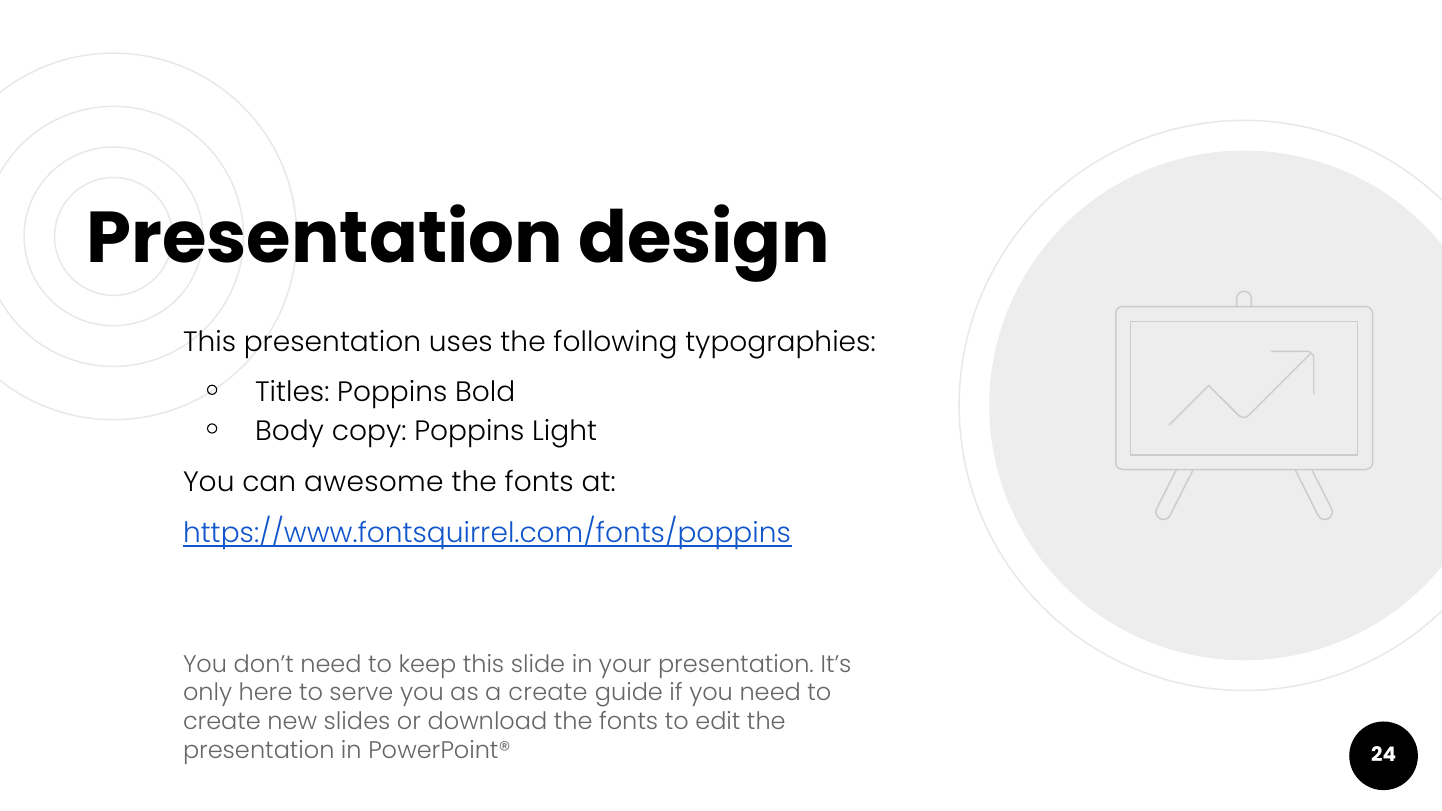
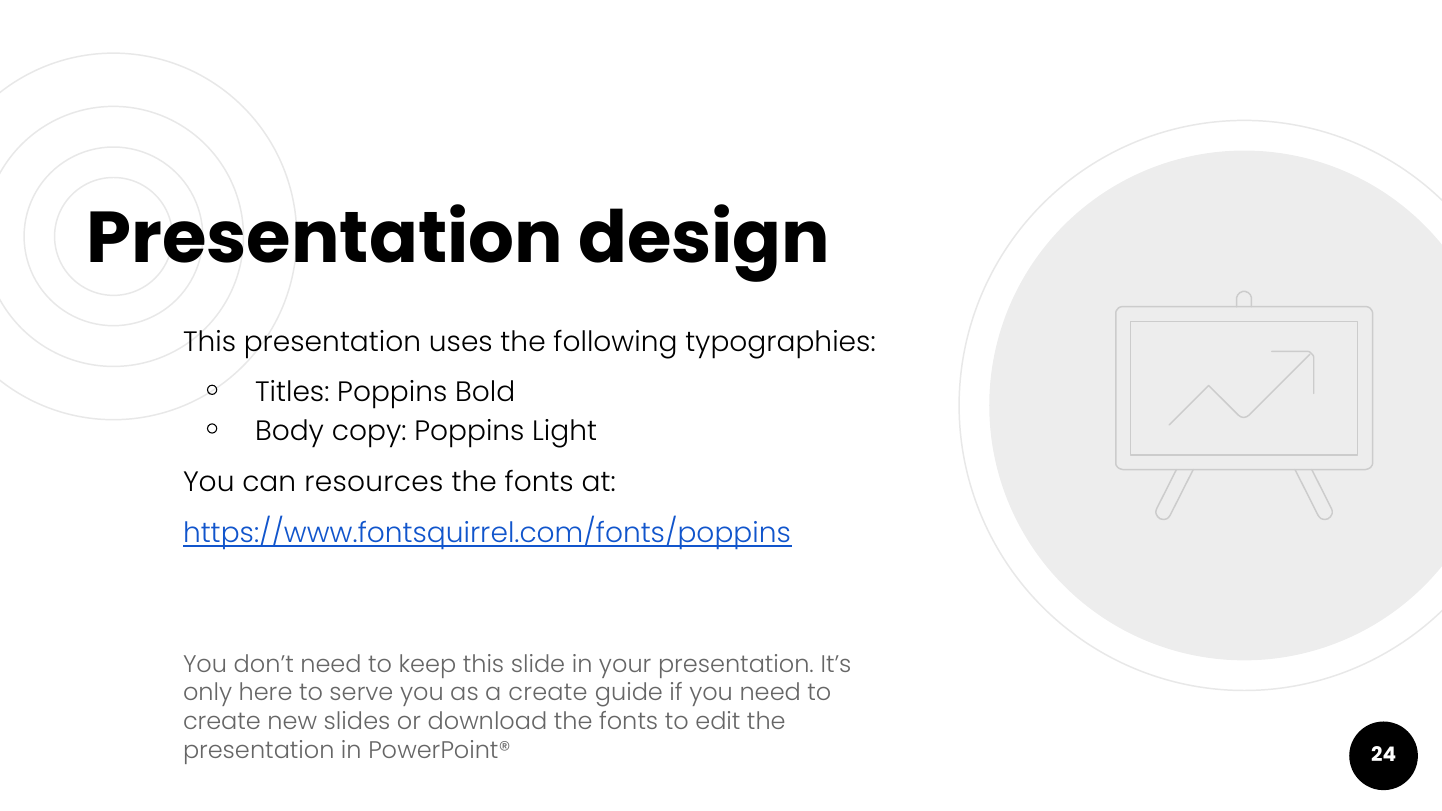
awesome: awesome -> resources
